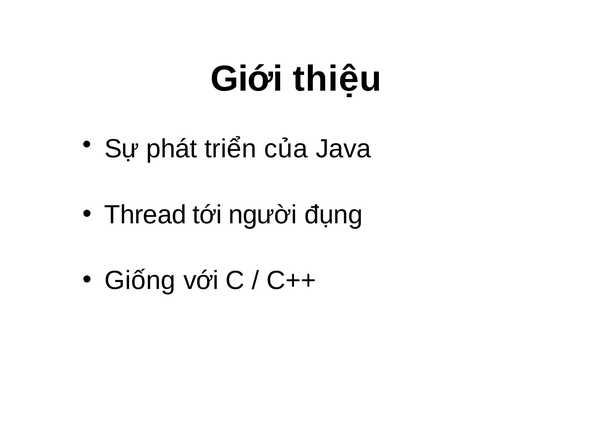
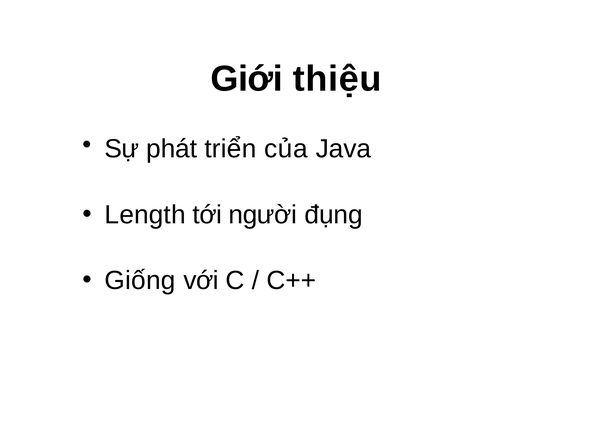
Thread: Thread -> Length
